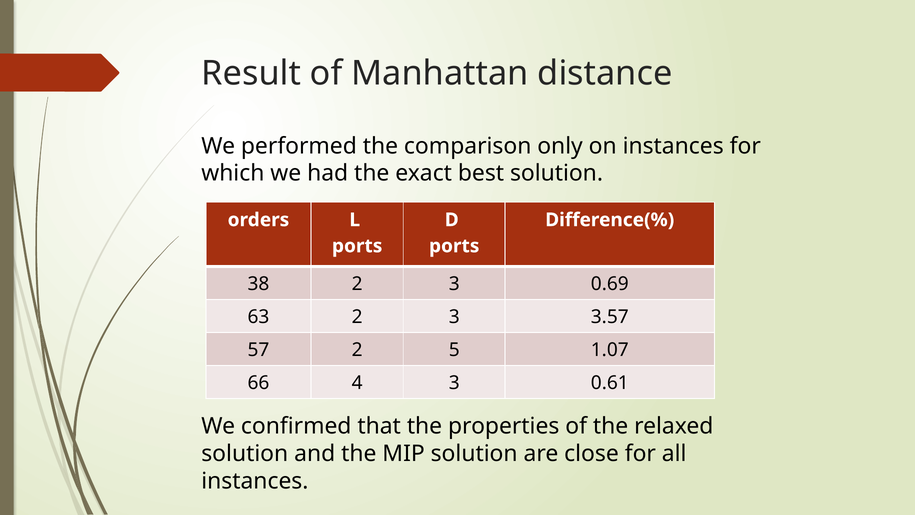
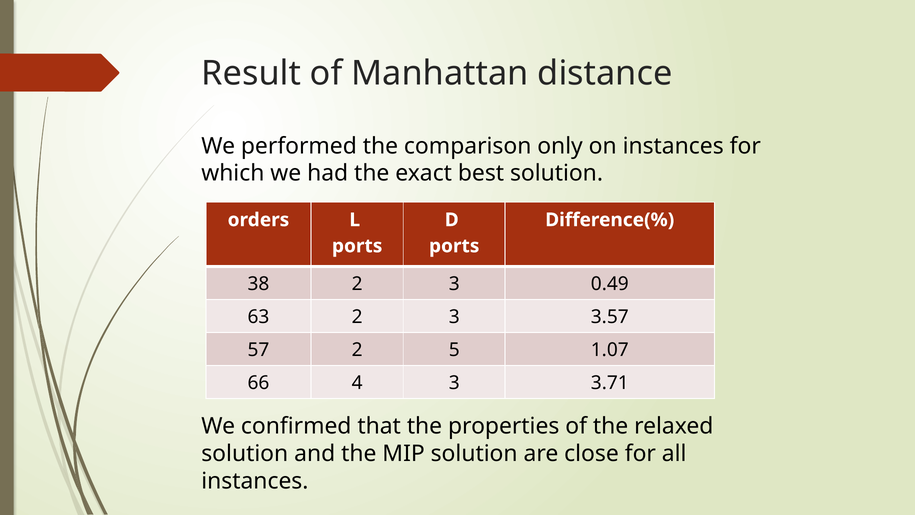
0.69: 0.69 -> 0.49
0.61: 0.61 -> 3.71
